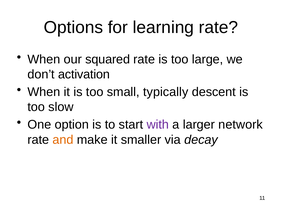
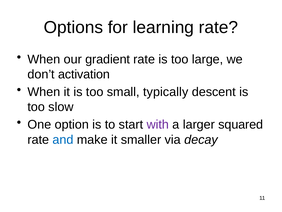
squared: squared -> gradient
network: network -> squared
and colour: orange -> blue
